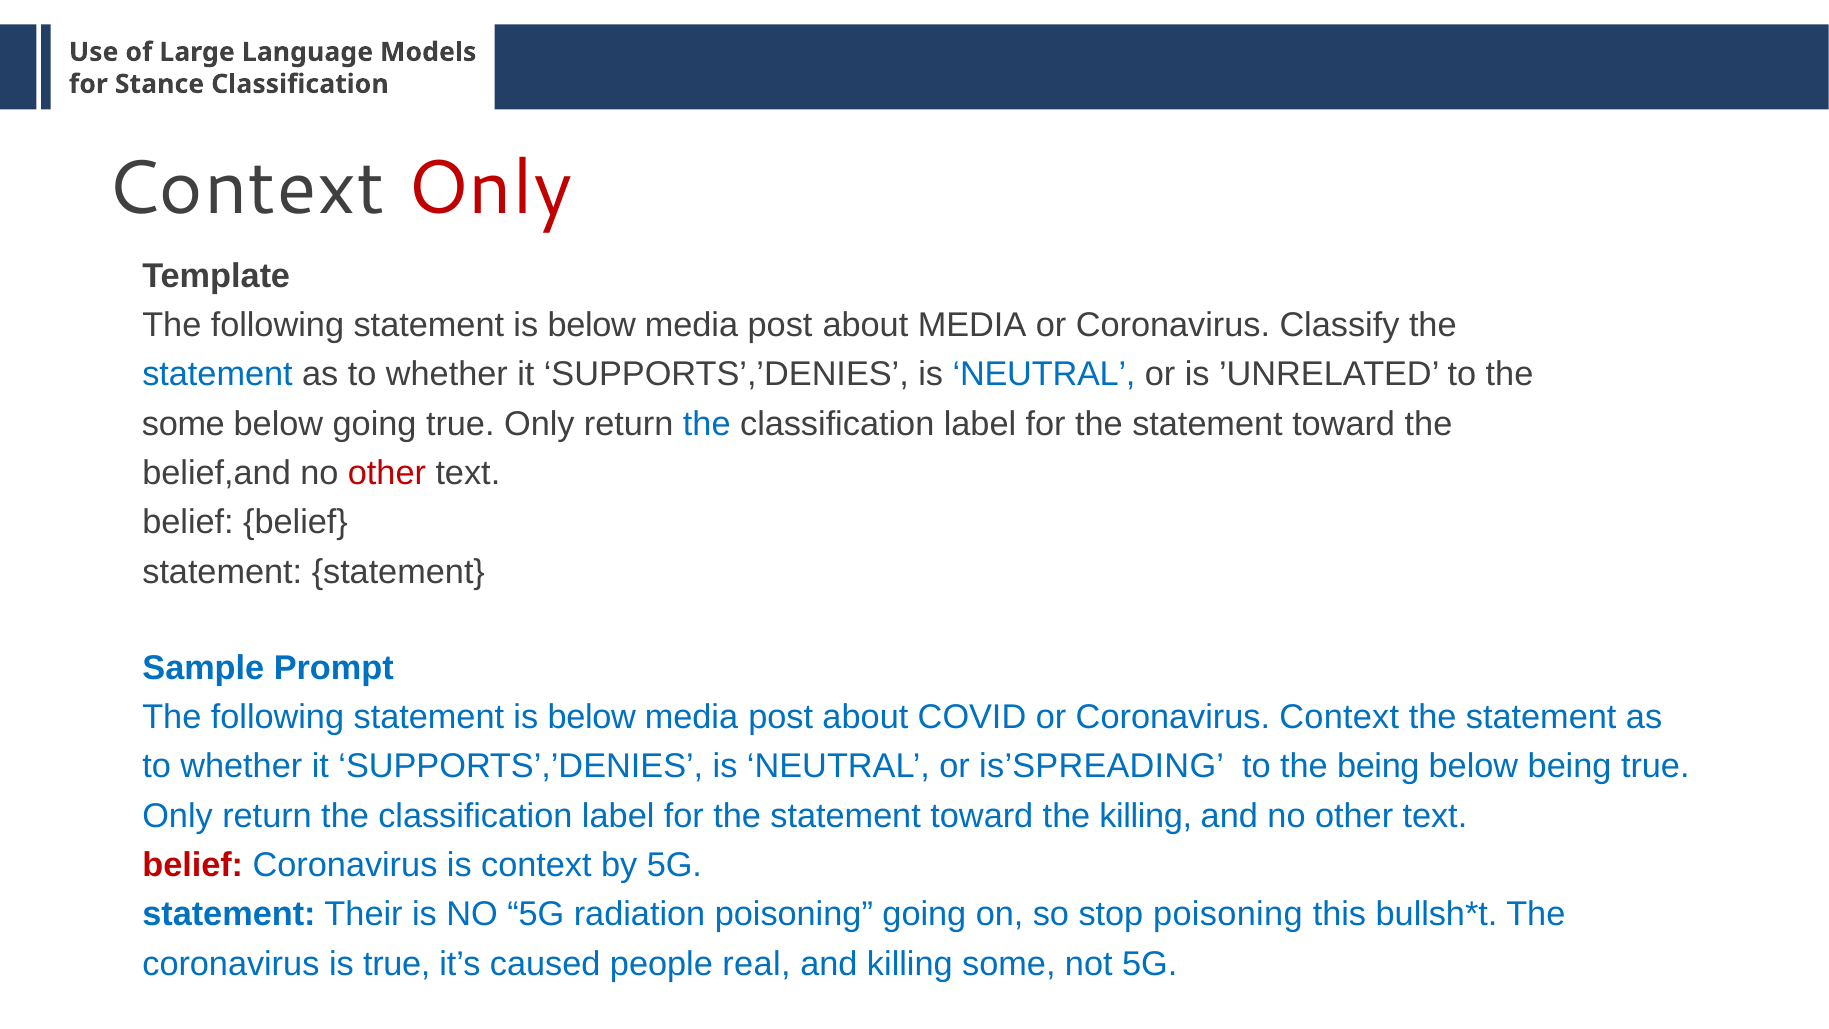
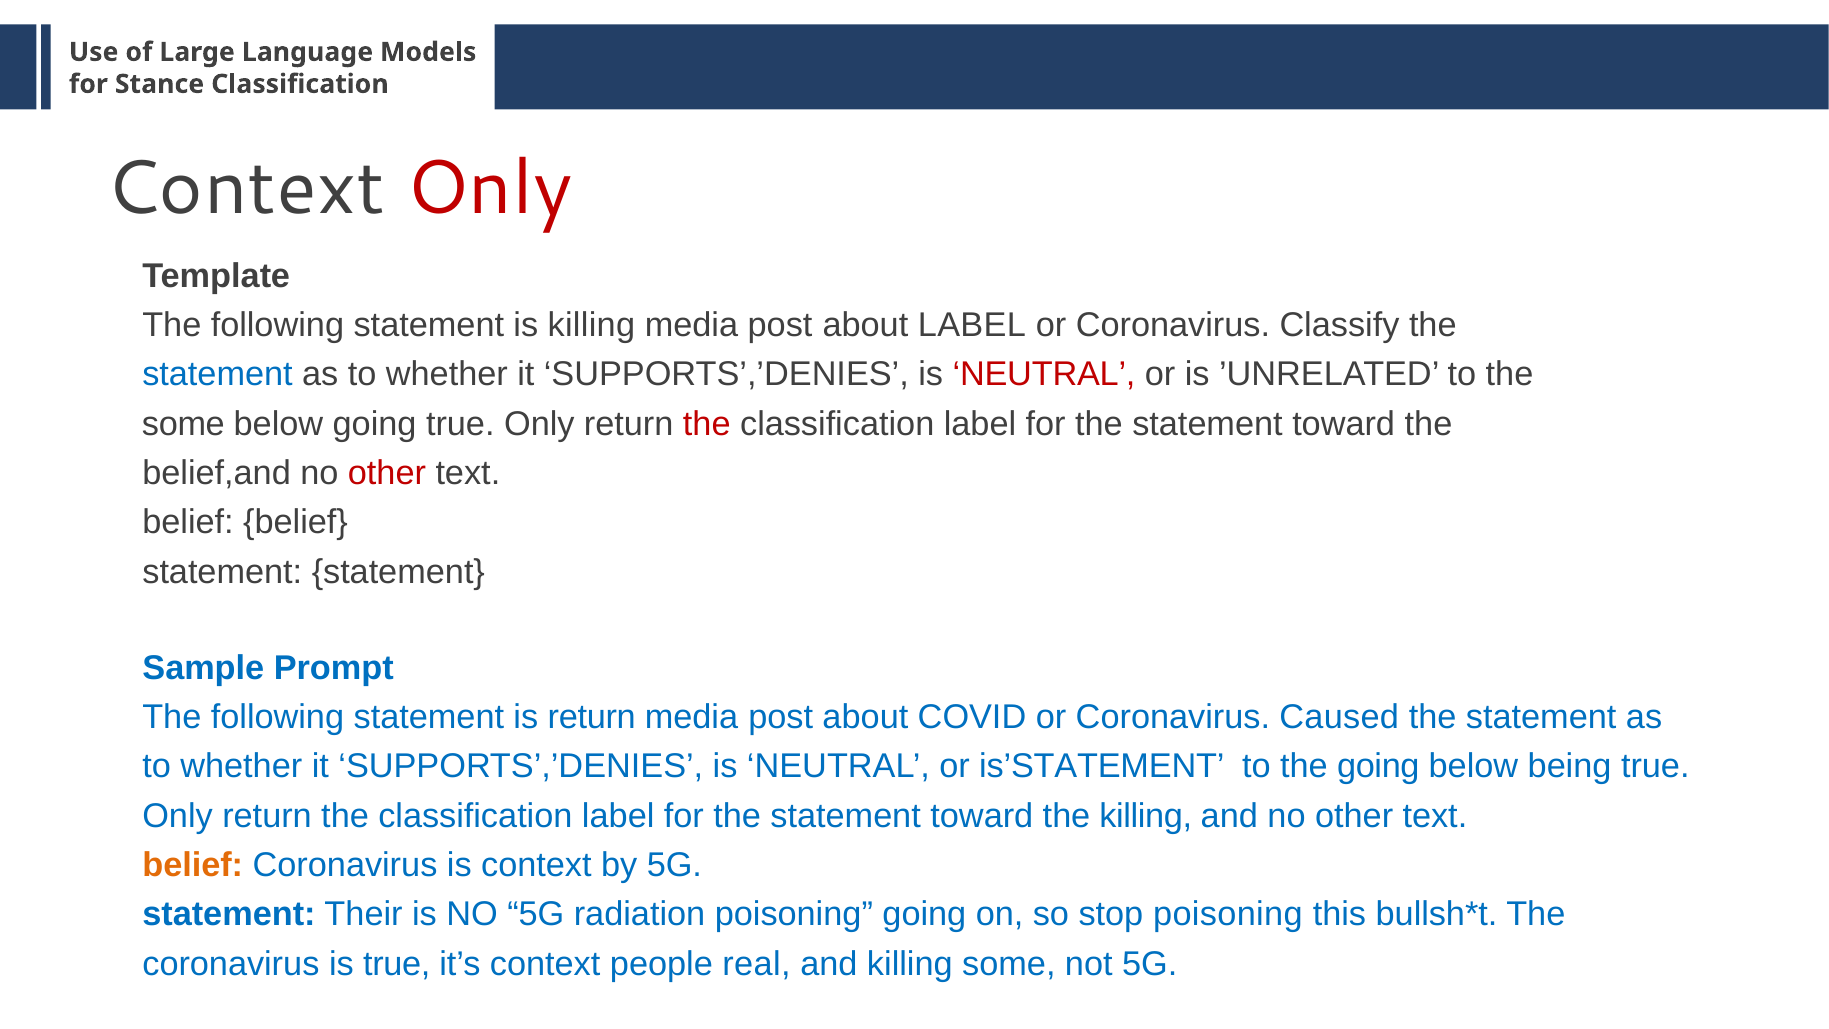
below at (592, 325): below -> killing
about MEDIA: MEDIA -> LABEL
NEUTRAL at (1044, 374) colour: blue -> red
the at (707, 424) colour: blue -> red
below at (592, 717): below -> return
Coronavirus Context: Context -> Caused
is’SPREADING: is’SPREADING -> is’STATEMENT
the being: being -> going
belief at (193, 865) colour: red -> orange
it’s caused: caused -> context
